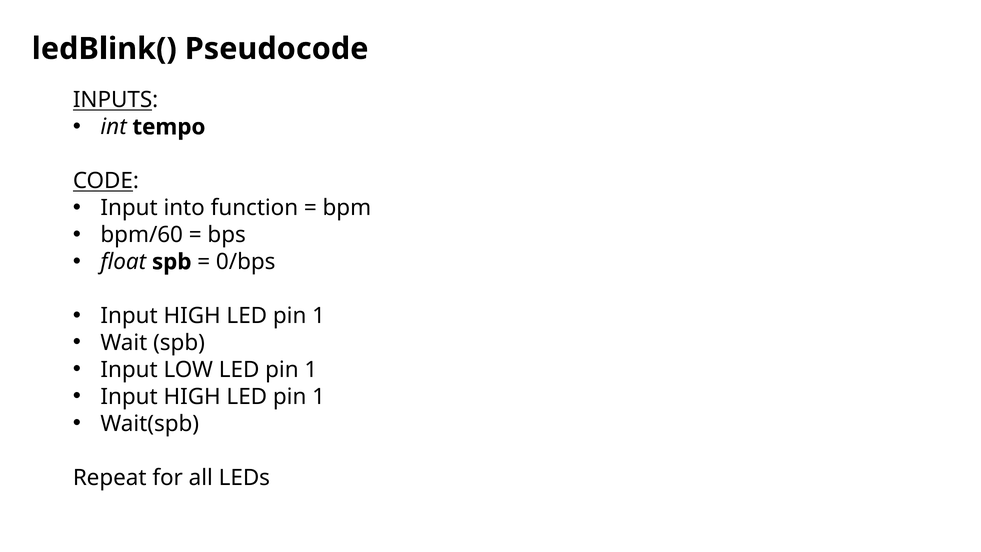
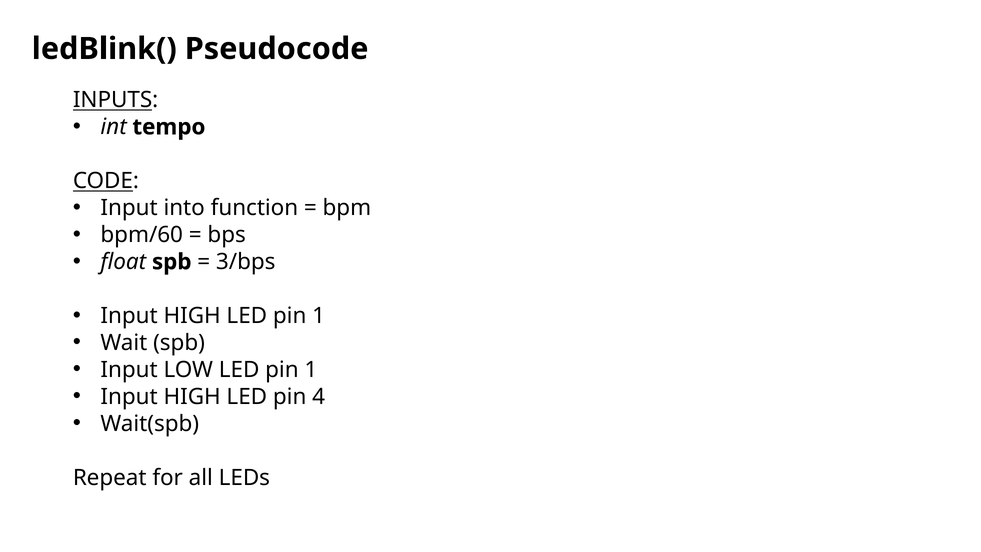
0/bps: 0/bps -> 3/bps
1 at (319, 397): 1 -> 4
